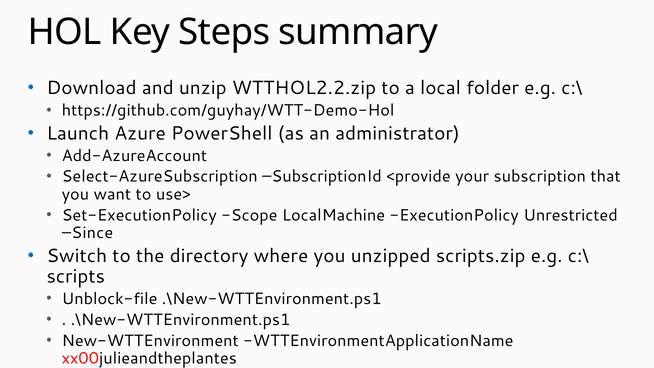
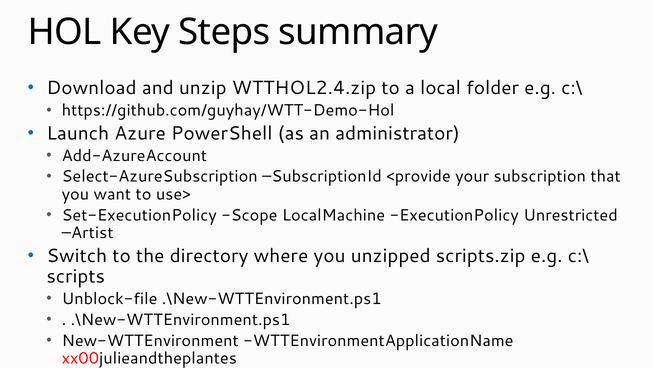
WTTHOL2.2.zip: WTTHOL2.2.zip -> WTTHOL2.4.zip
Since: Since -> Artist
